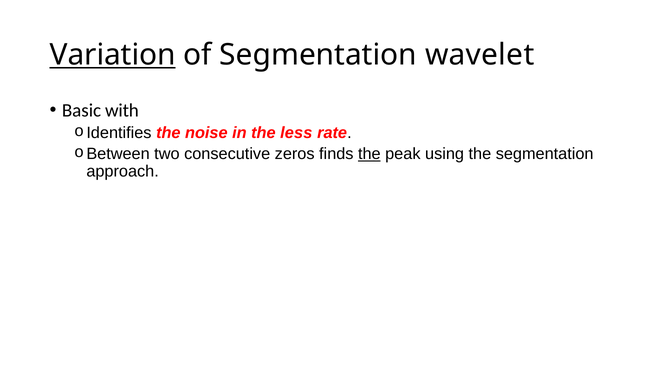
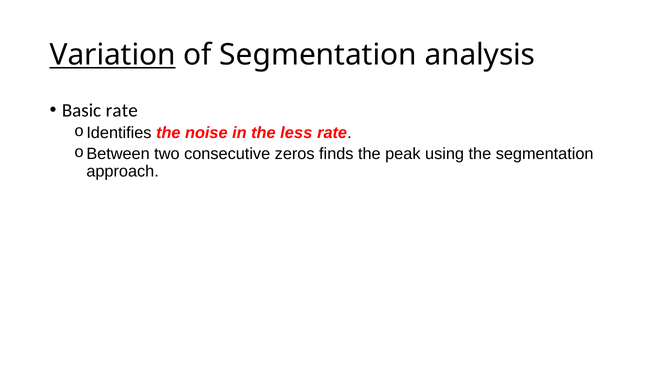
wavelet: wavelet -> analysis
Basic with: with -> rate
the at (369, 154) underline: present -> none
